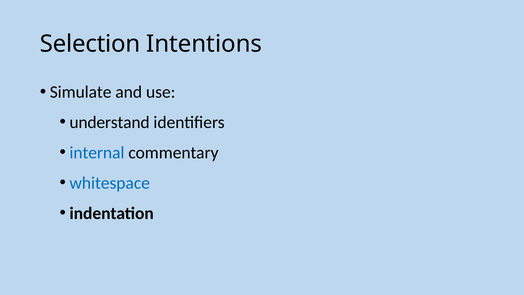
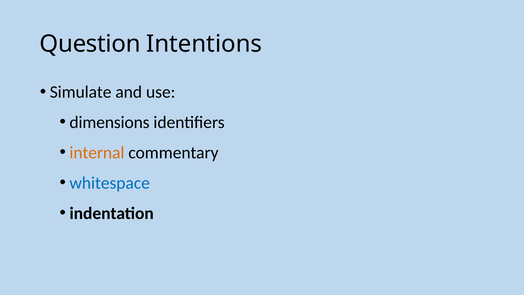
Selection: Selection -> Question
understand: understand -> dimensions
internal colour: blue -> orange
